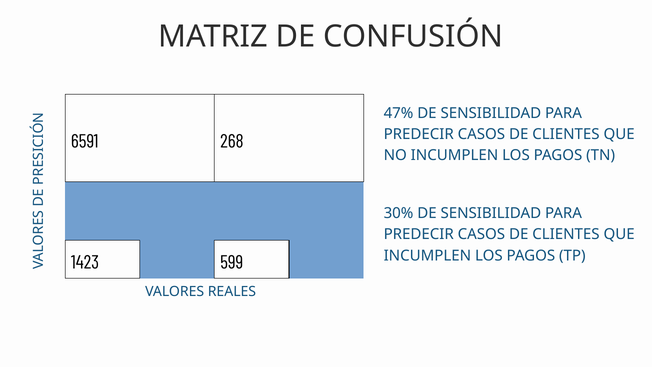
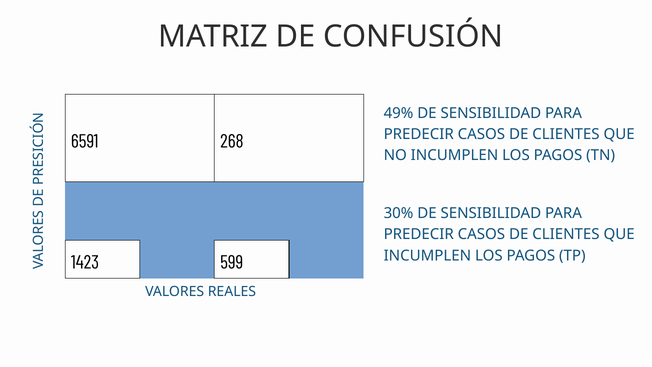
47%: 47% -> 49%
